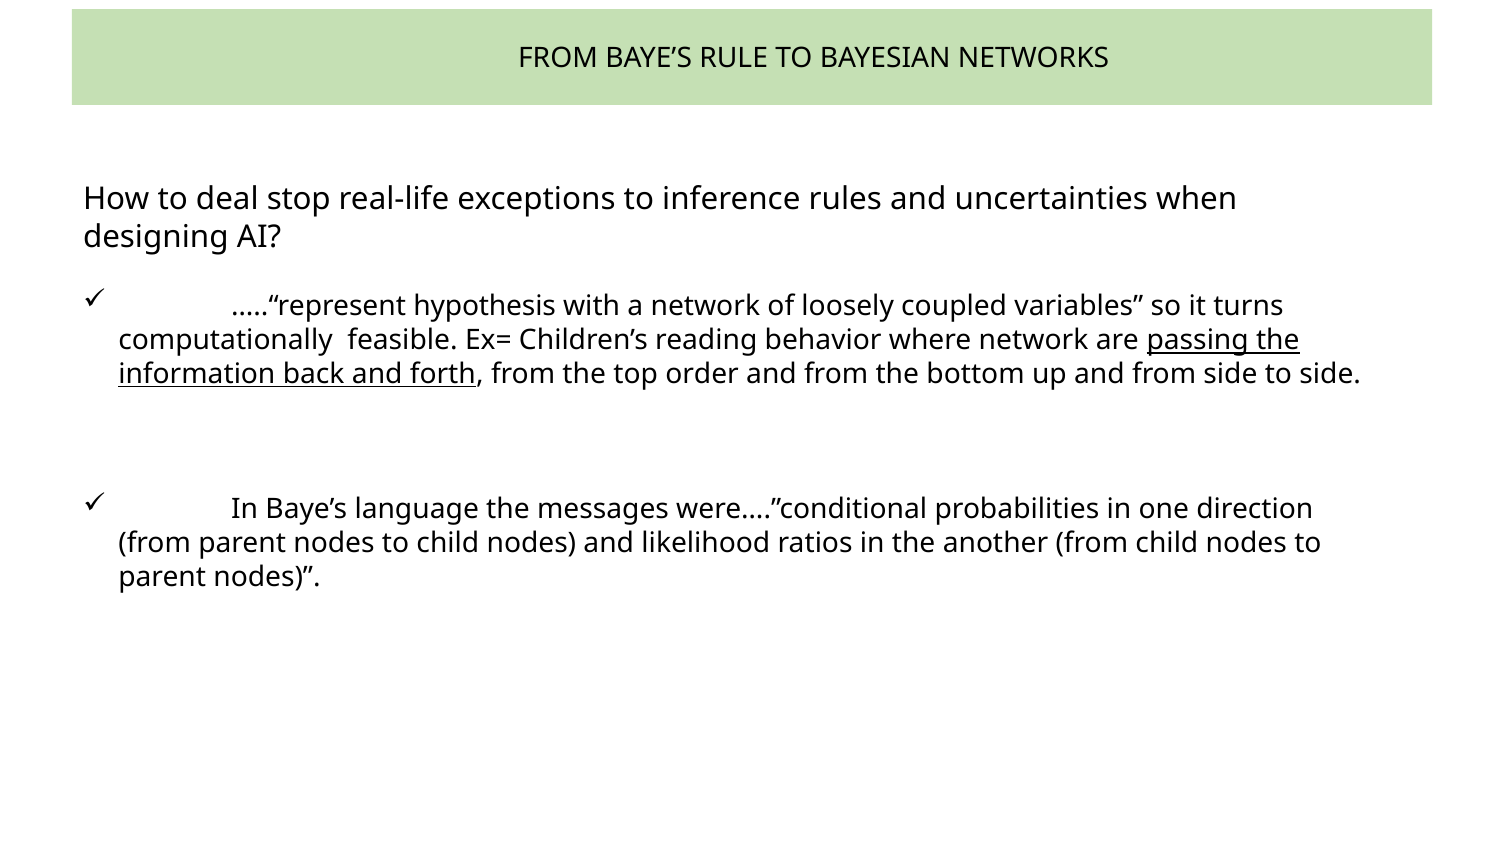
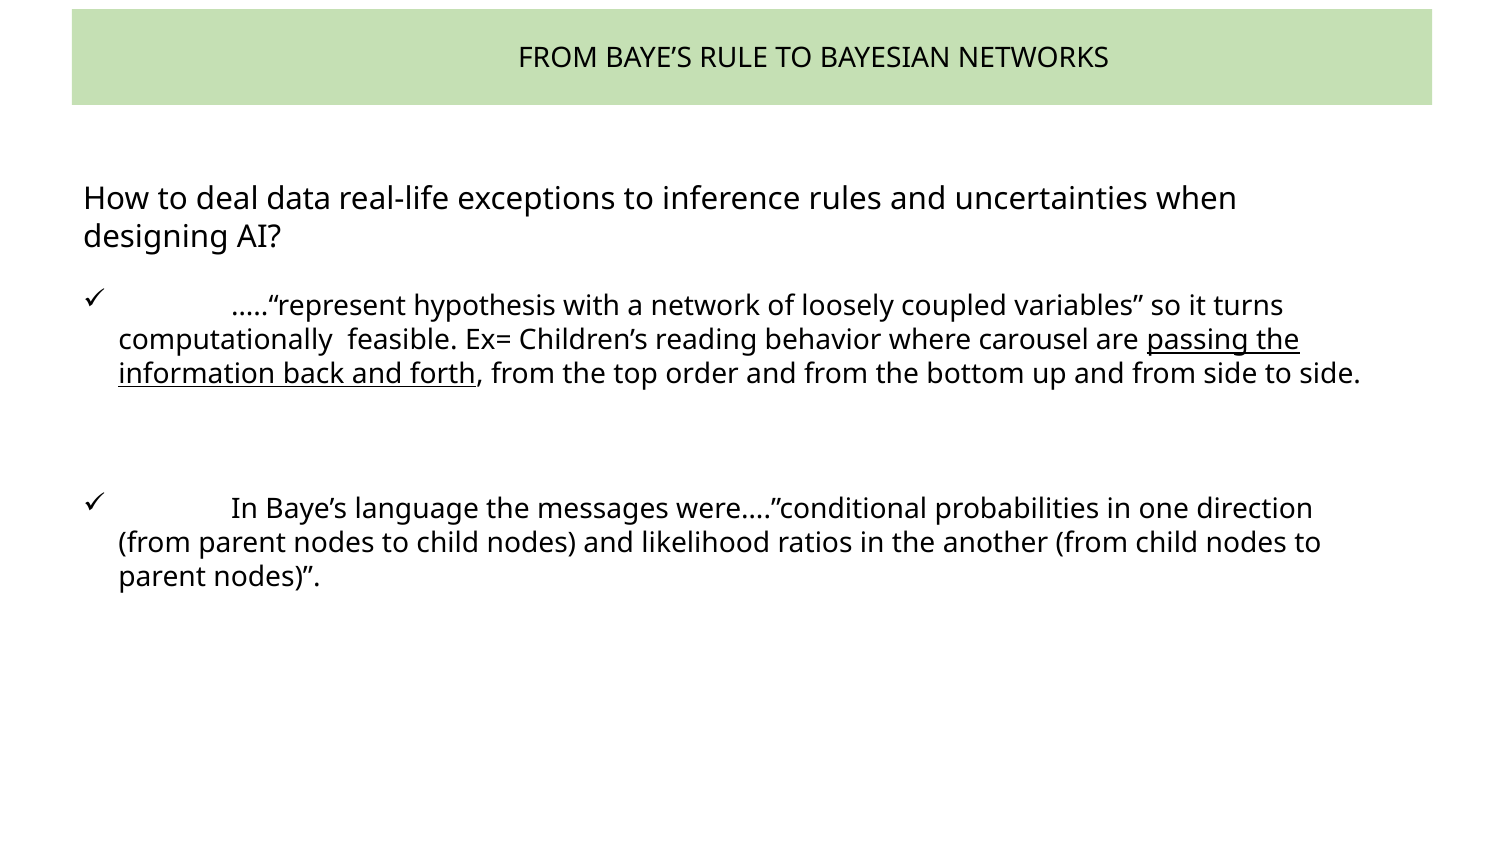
stop: stop -> data
where network: network -> carousel
